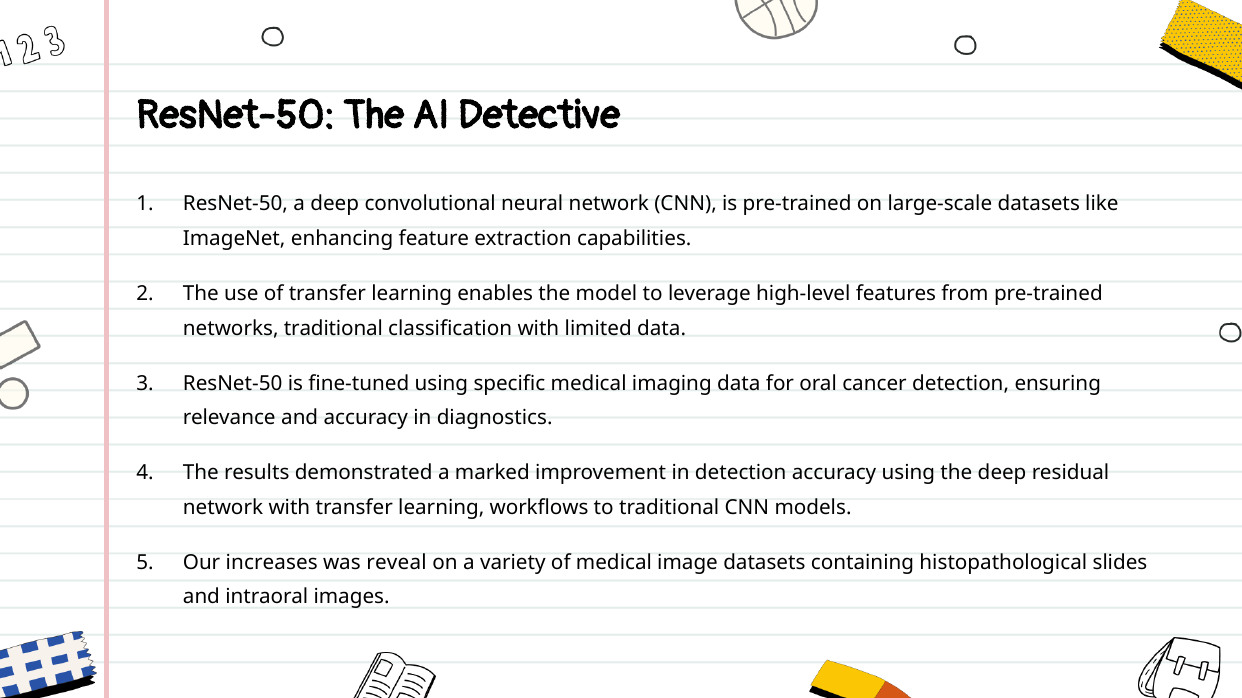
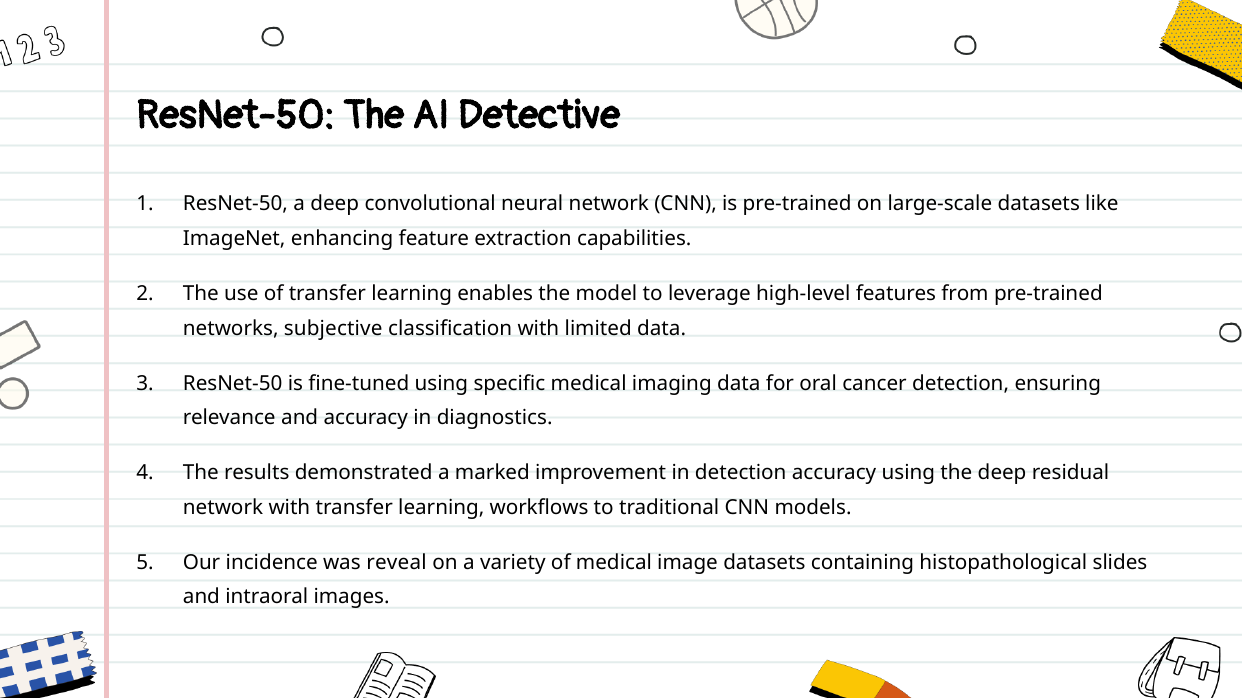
networks traditional: traditional -> subjective
increases: increases -> incidence
